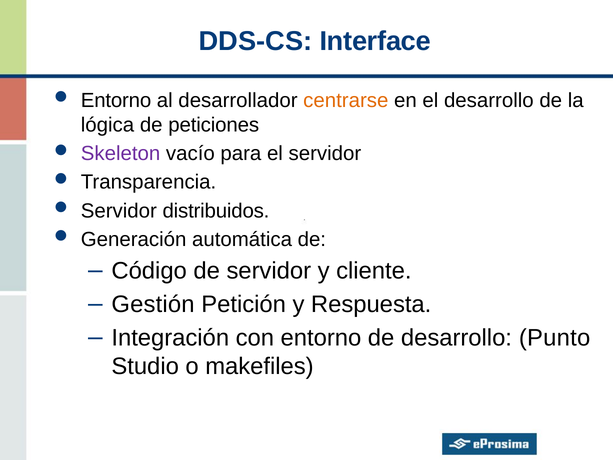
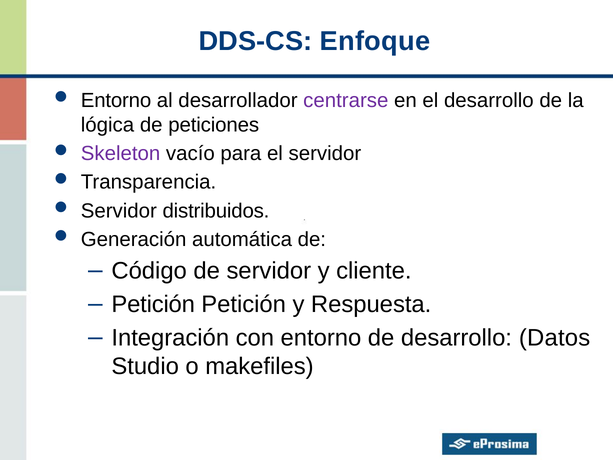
Interface: Interface -> Enfoque
centrarse colour: orange -> purple
Gestión at (153, 304): Gestión -> Petición
Punto: Punto -> Datos
